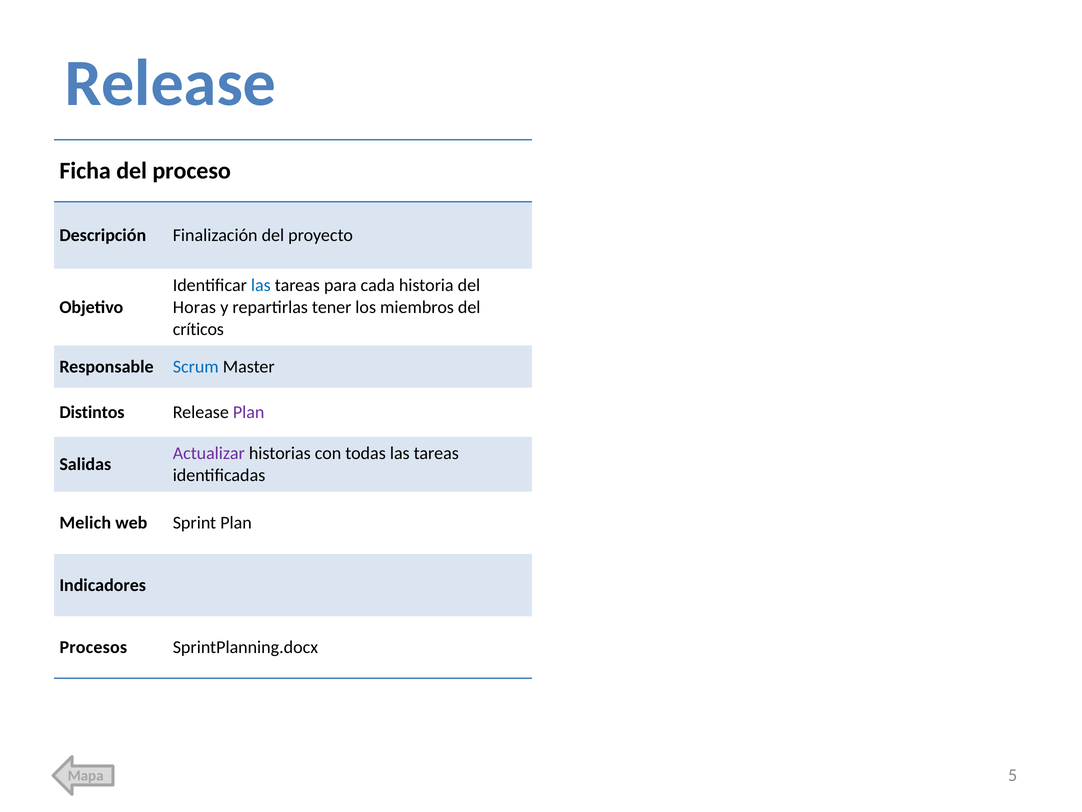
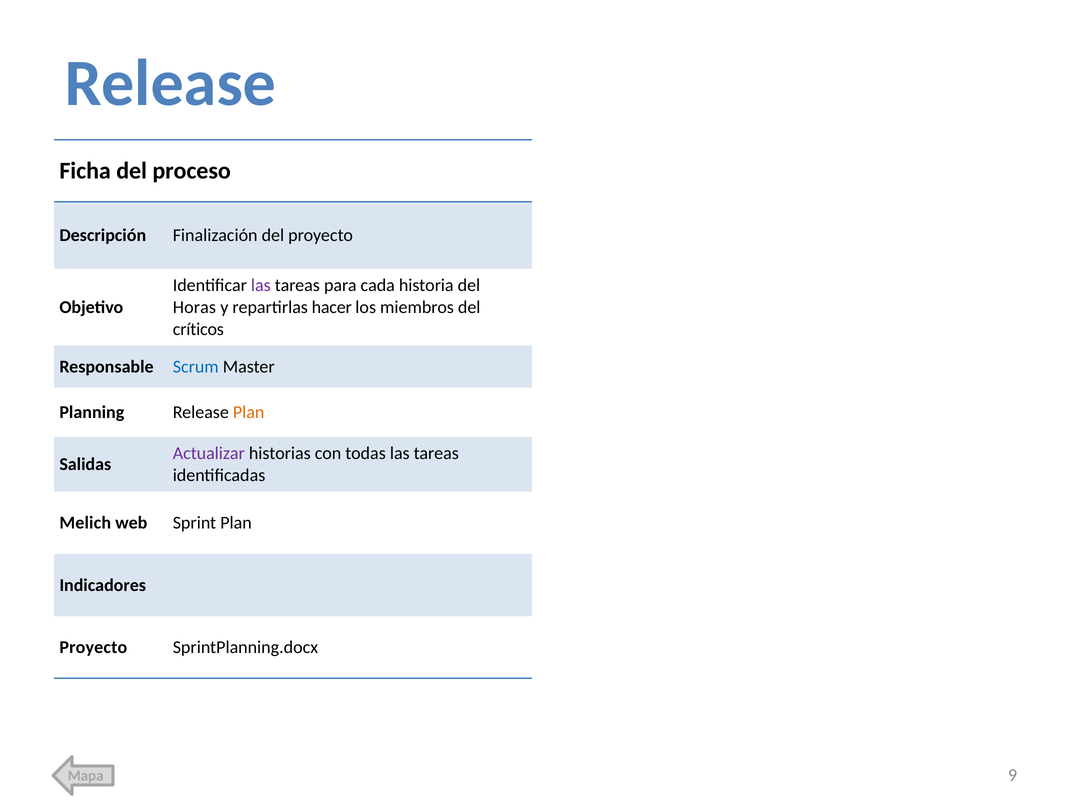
las at (261, 285) colour: blue -> purple
tener: tener -> hacer
Distintos: Distintos -> Planning
Plan at (249, 412) colour: purple -> orange
Procesos at (93, 647): Procesos -> Proyecto
5: 5 -> 9
